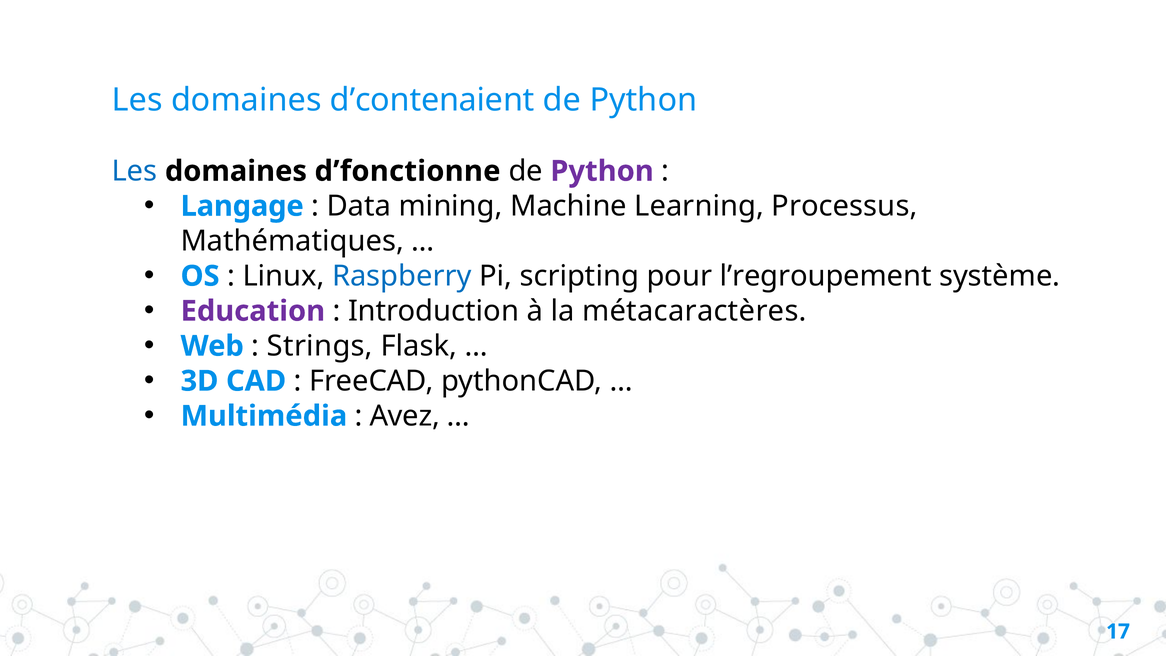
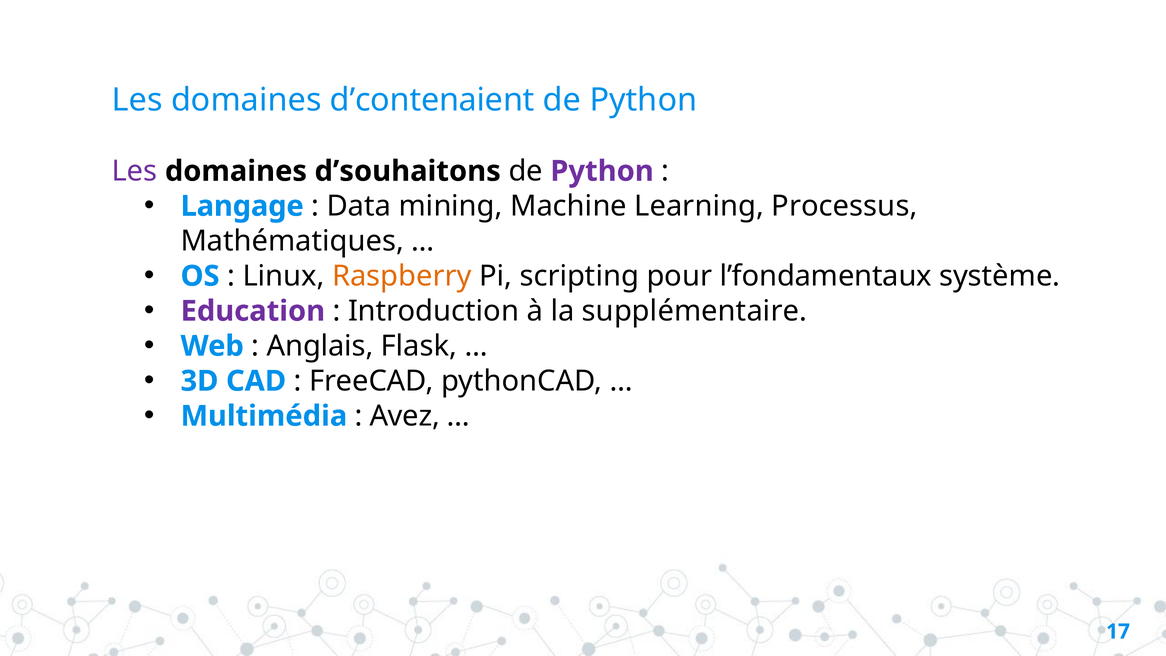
Les at (135, 171) colour: blue -> purple
d’fonctionne: d’fonctionne -> d’souhaitons
Raspberry colour: blue -> orange
l’regroupement: l’regroupement -> l’fondamentaux
métacaractères: métacaractères -> supplémentaire
Strings: Strings -> Anglais
